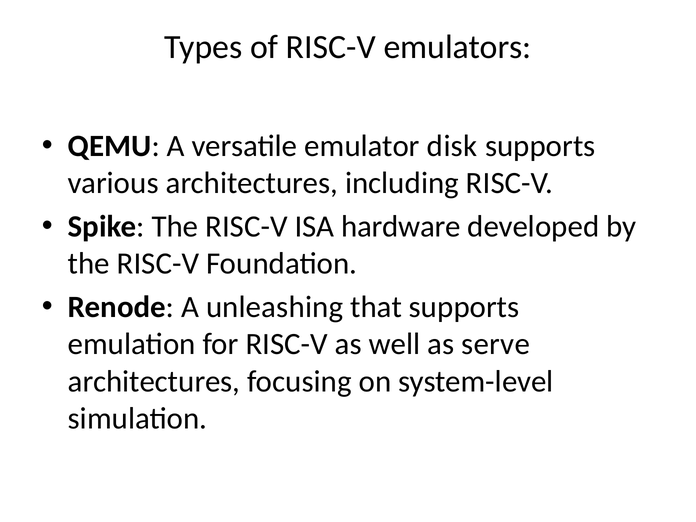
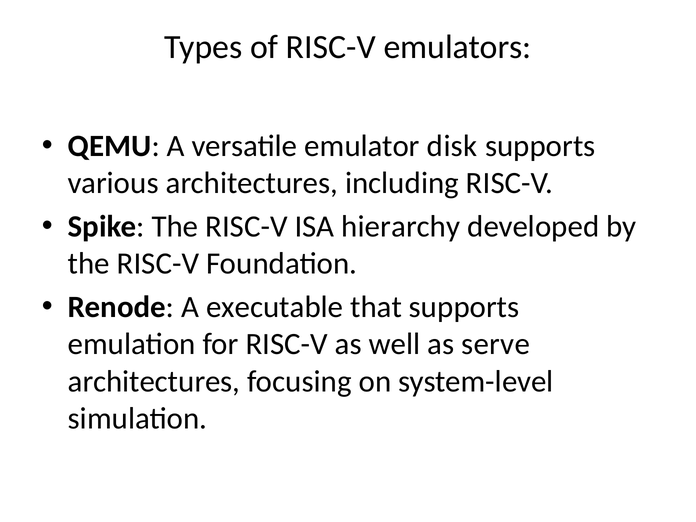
hardware: hardware -> hierarchy
unleashing: unleashing -> executable
